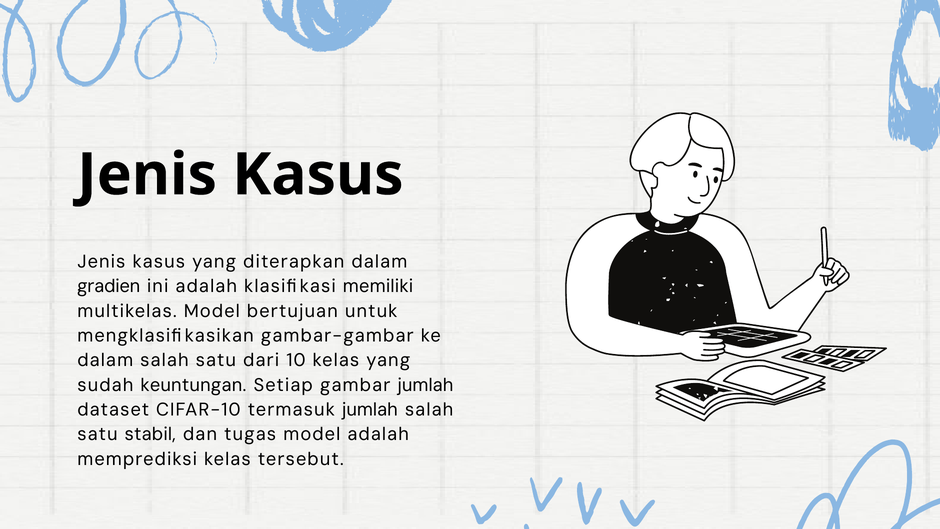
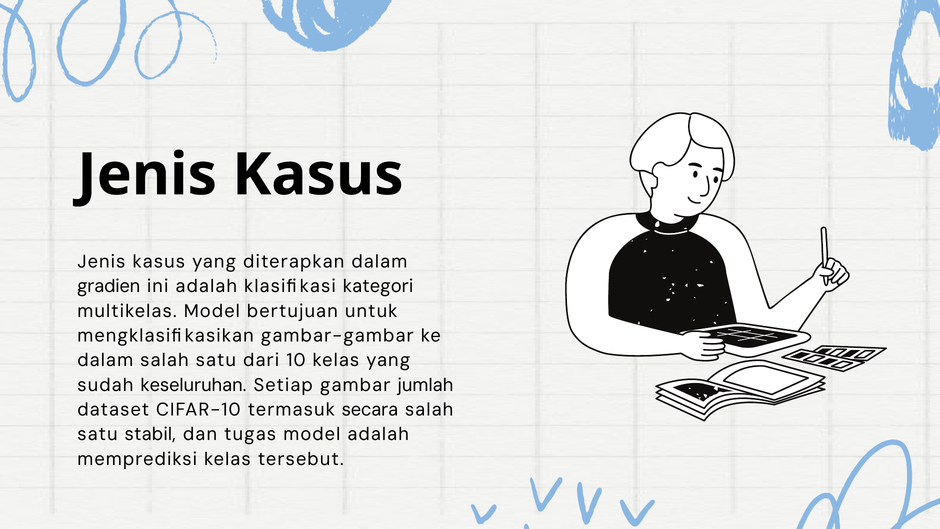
memiliki: memiliki -> kategori
keuntungan: keuntungan -> keseluruhan
termasuk jumlah: jumlah -> secara
